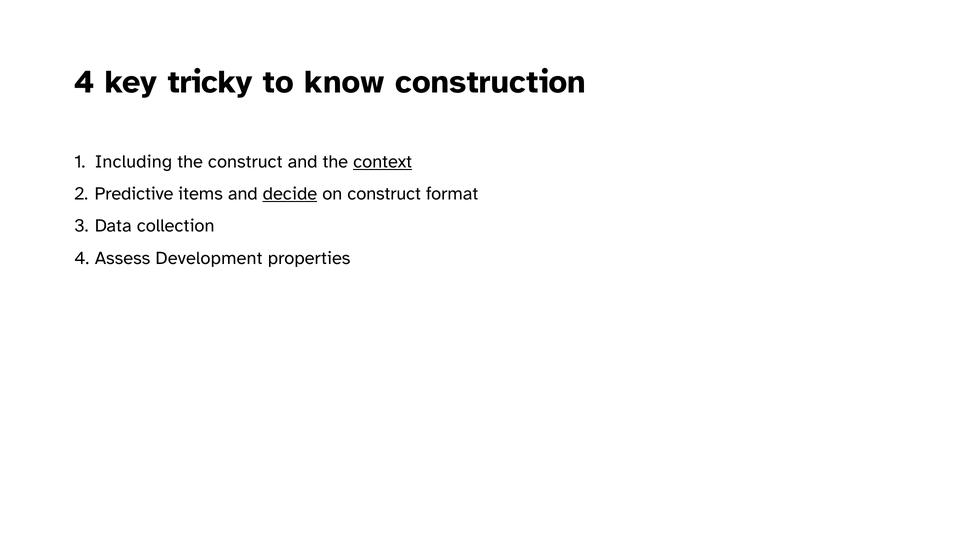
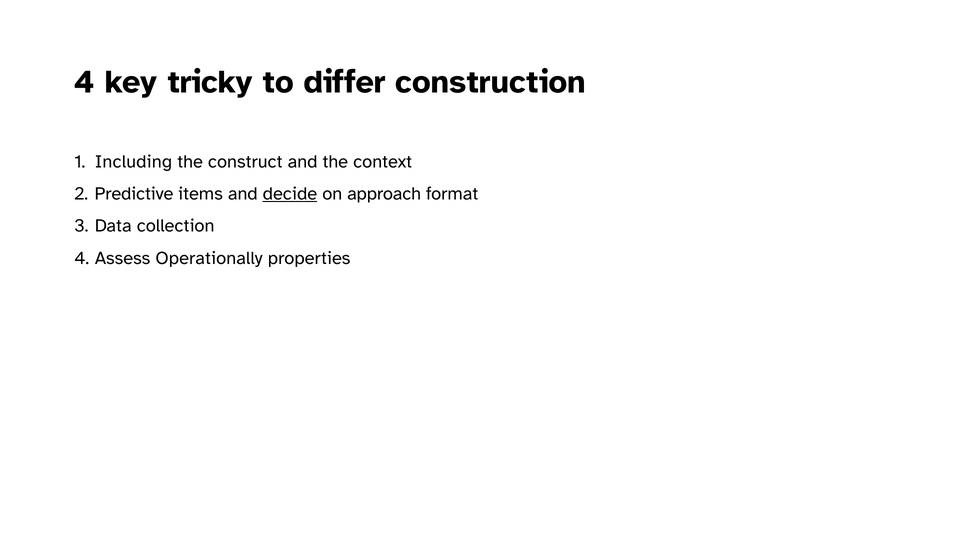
know: know -> differ
context underline: present -> none
on construct: construct -> approach
Development: Development -> Operationally
